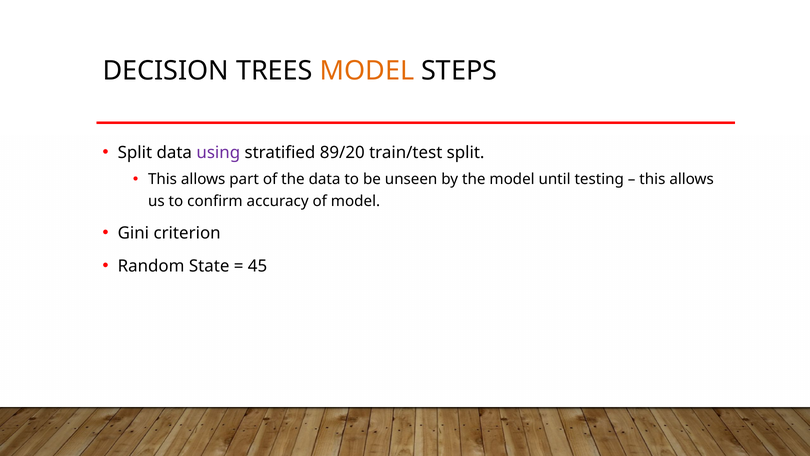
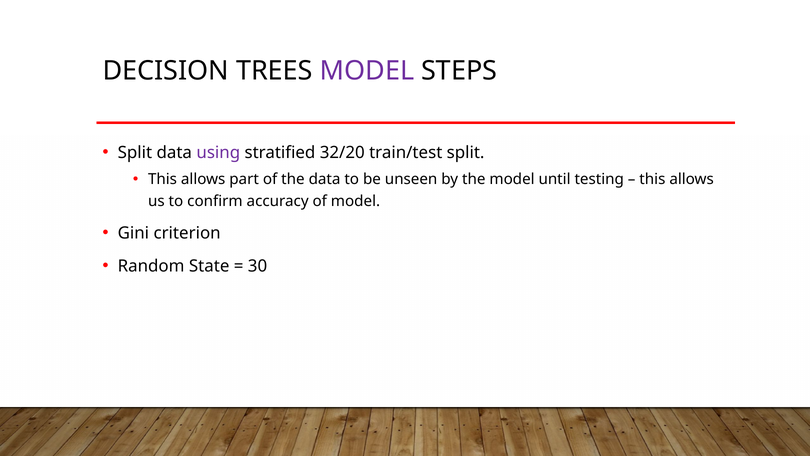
MODEL at (367, 71) colour: orange -> purple
89/20: 89/20 -> 32/20
45: 45 -> 30
